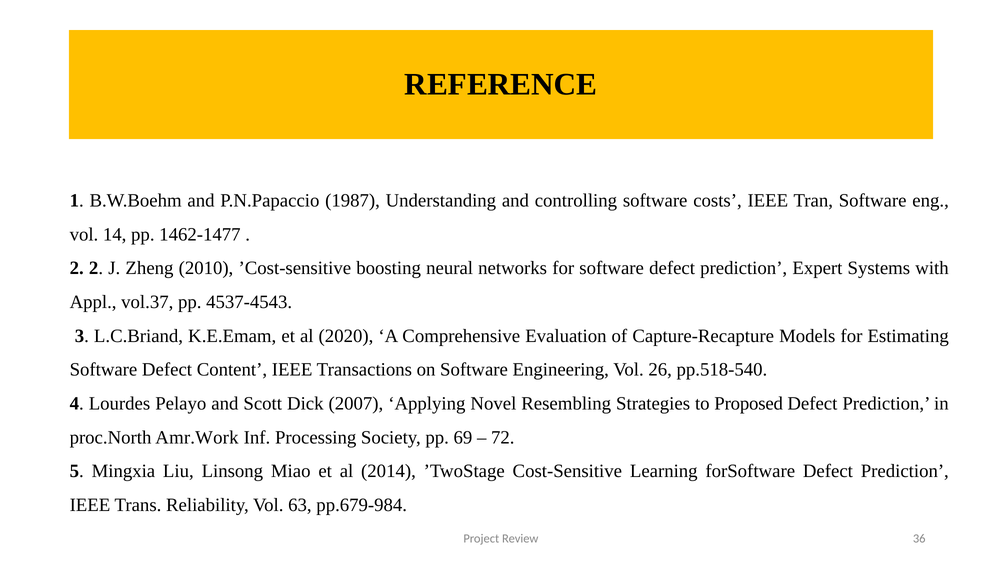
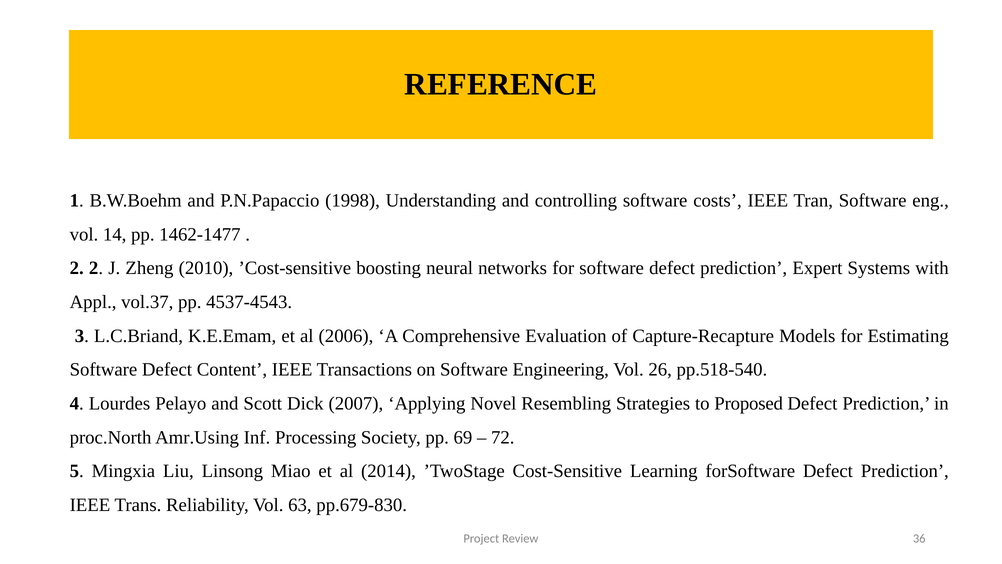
1987: 1987 -> 1998
2020: 2020 -> 2006
Amr.Work: Amr.Work -> Amr.Using
pp.679-984: pp.679-984 -> pp.679-830
